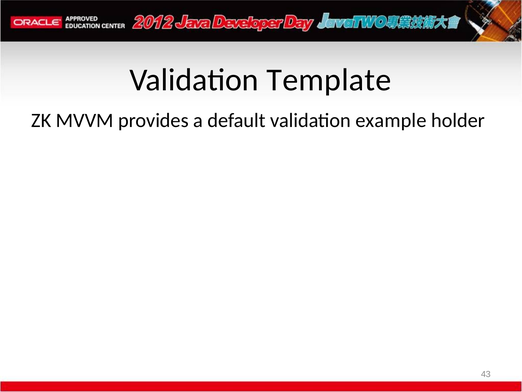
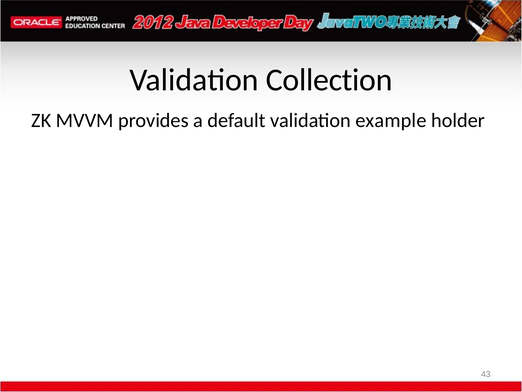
Template: Template -> Collection
